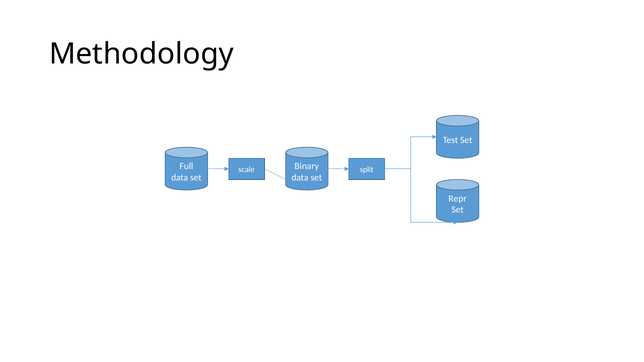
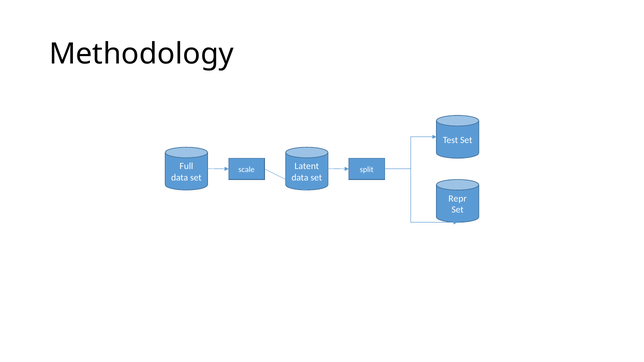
Binary: Binary -> Latent
